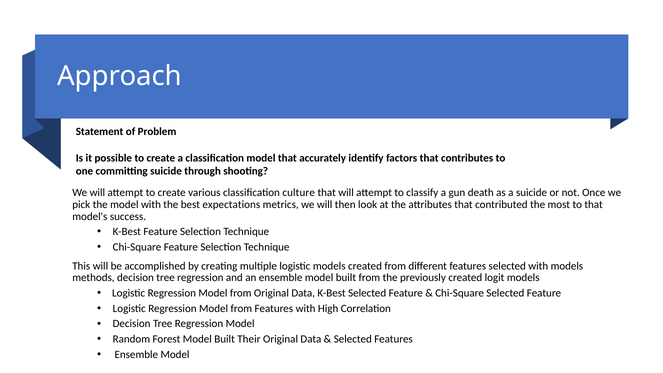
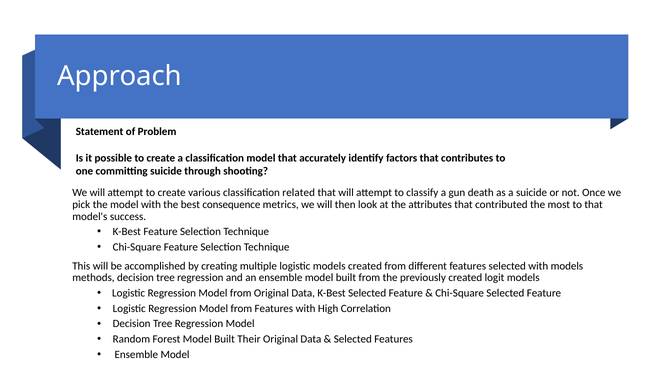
culture: culture -> related
expectations: expectations -> consequence
